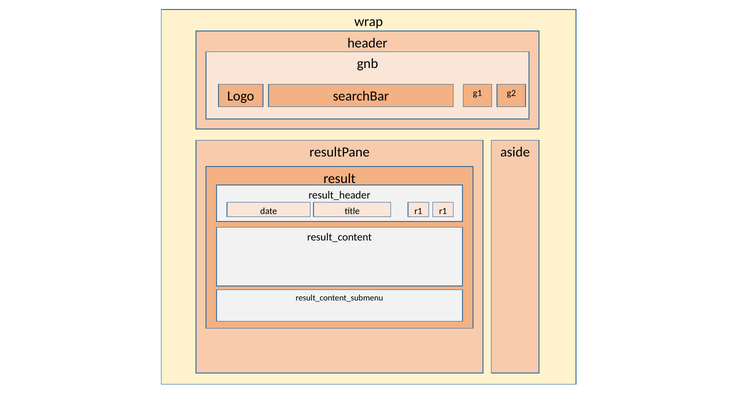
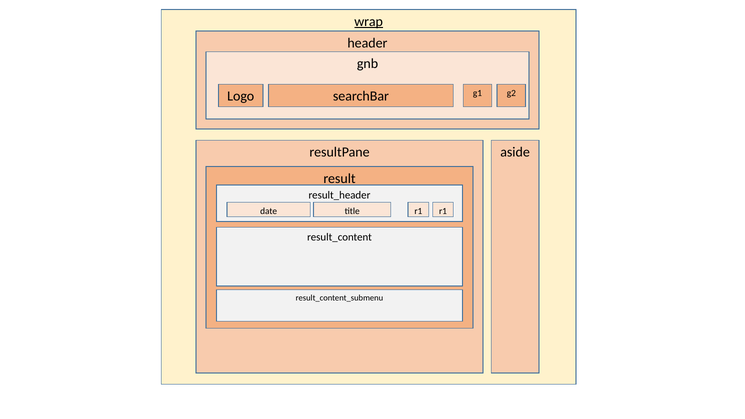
wrap underline: none -> present
